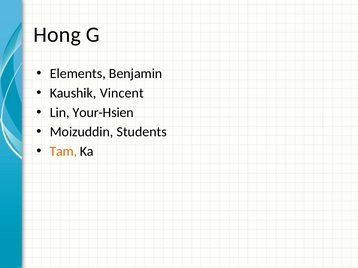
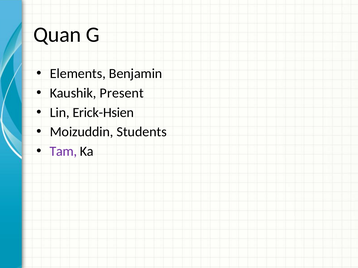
Hong: Hong -> Quan
Vincent: Vincent -> Present
Your-Hsien: Your-Hsien -> Erick-Hsien
Tam colour: orange -> purple
